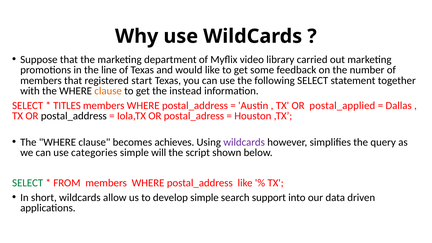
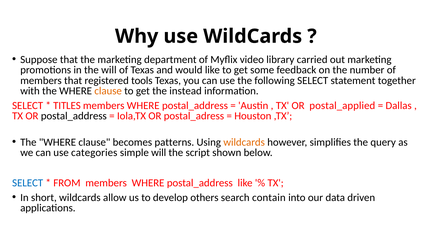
the line: line -> will
start: start -> tools
achieves: achieves -> patterns
wildcards at (244, 142) colour: purple -> orange
SELECT at (28, 183) colour: green -> blue
develop simple: simple -> others
support: support -> contain
